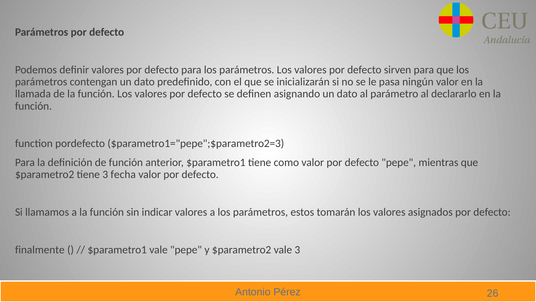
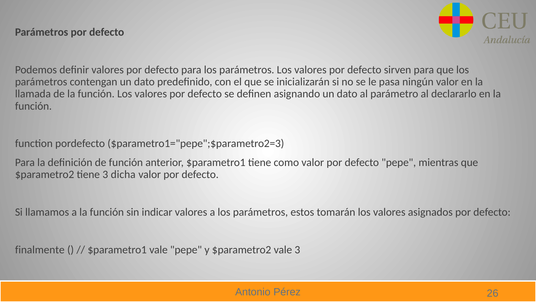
fecha: fecha -> dicha
